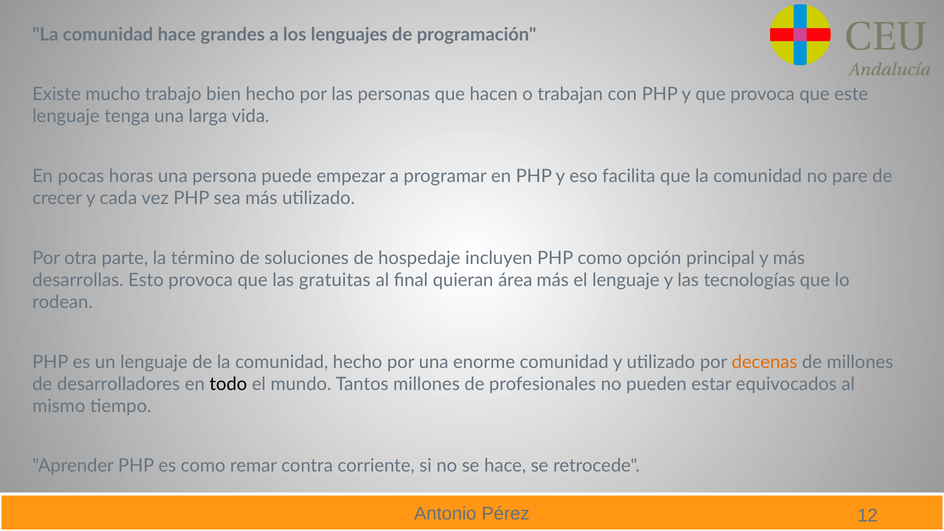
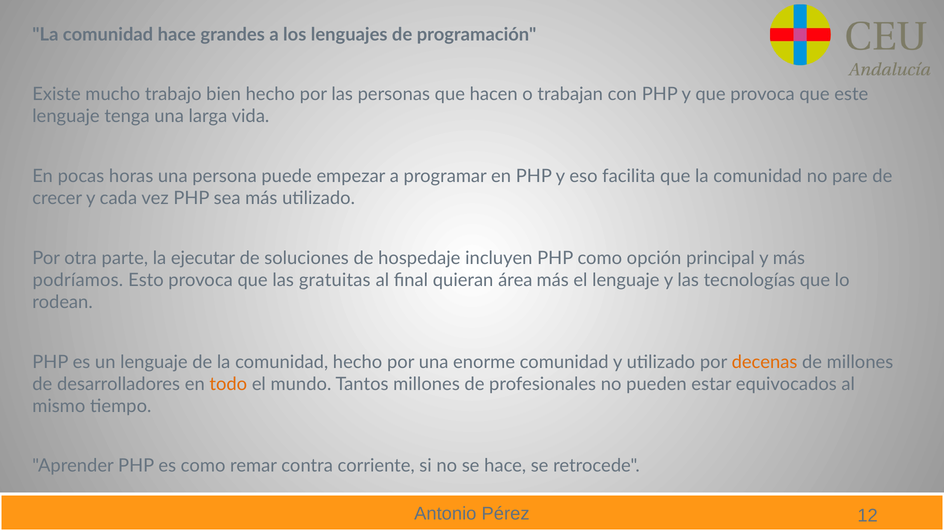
término: término -> ejecutar
desarrollas: desarrollas -> podríamos
todo colour: black -> orange
